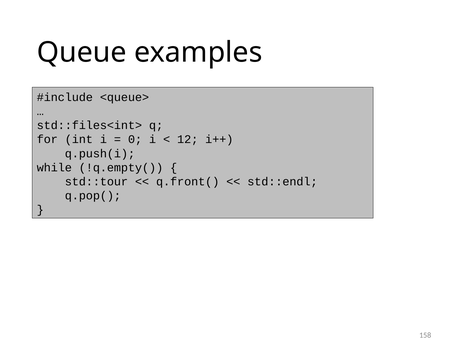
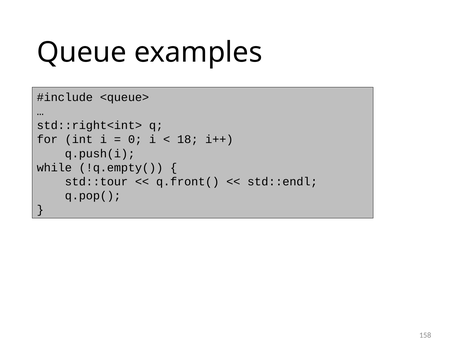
std::files<int>: std::files<int> -> std::right<int>
12: 12 -> 18
